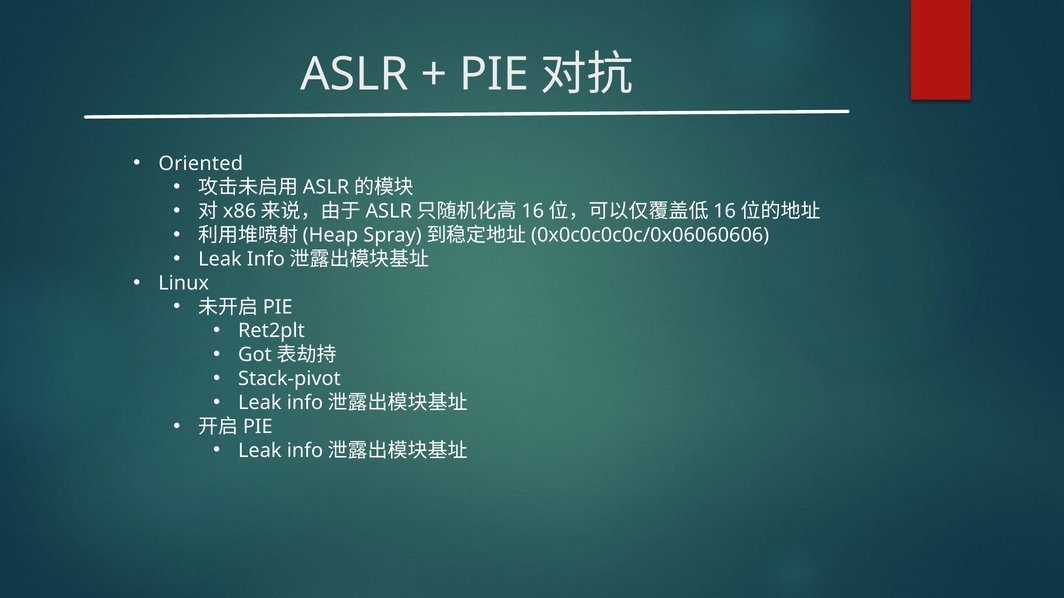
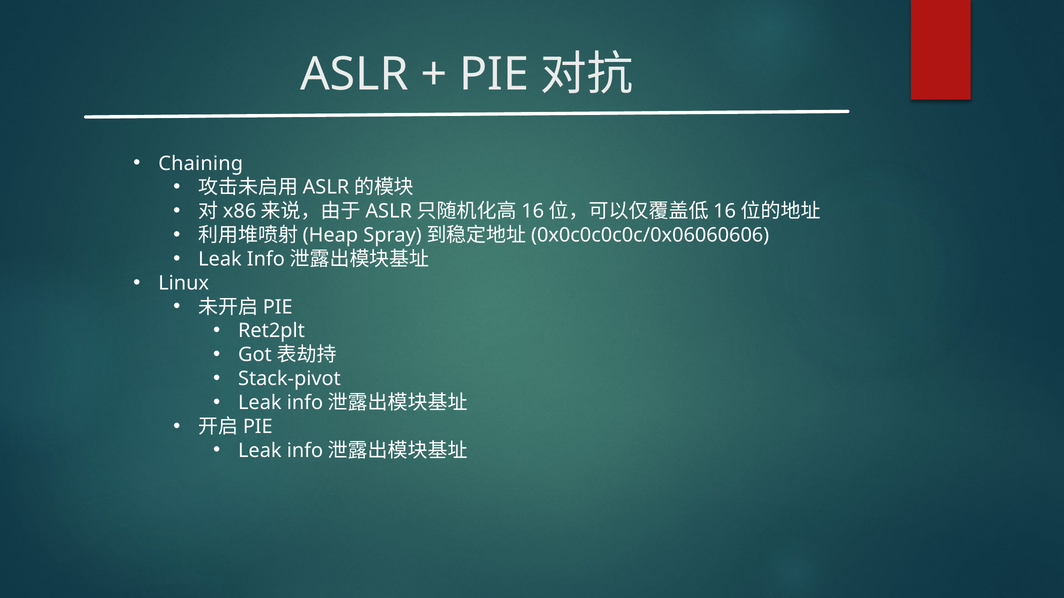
Oriented: Oriented -> Chaining
